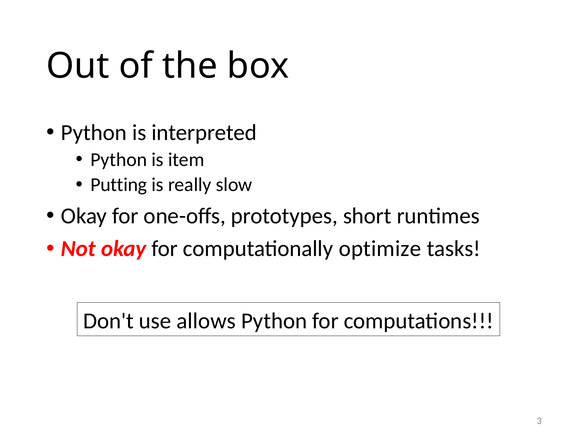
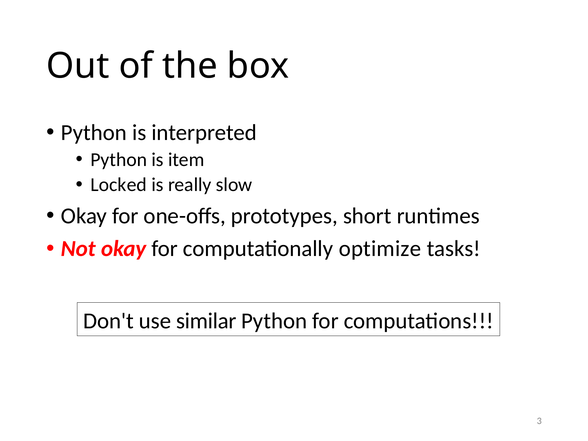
Putting: Putting -> Locked
allows: allows -> similar
